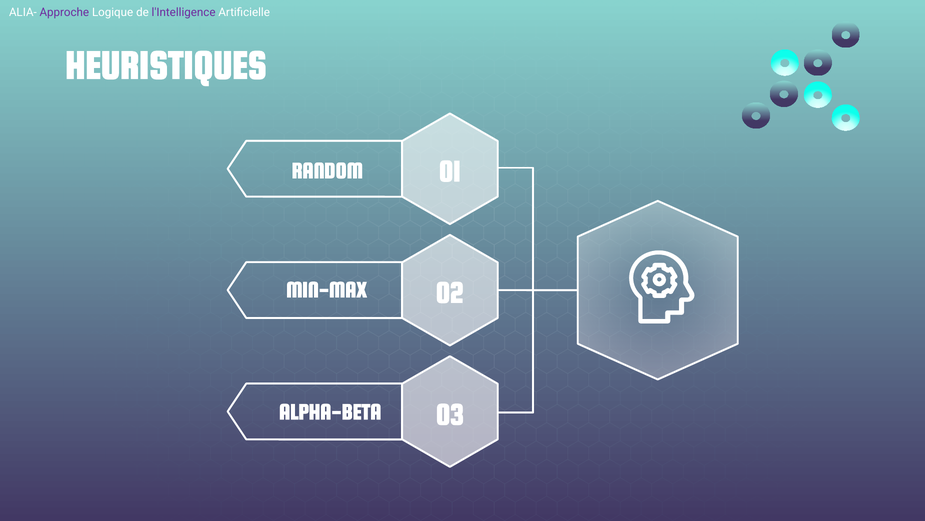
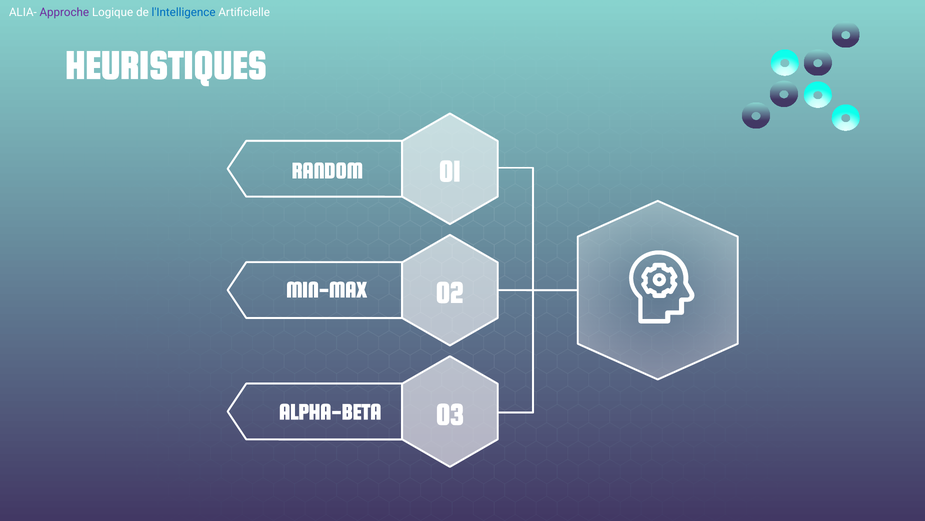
l'Intelligence colour: purple -> blue
